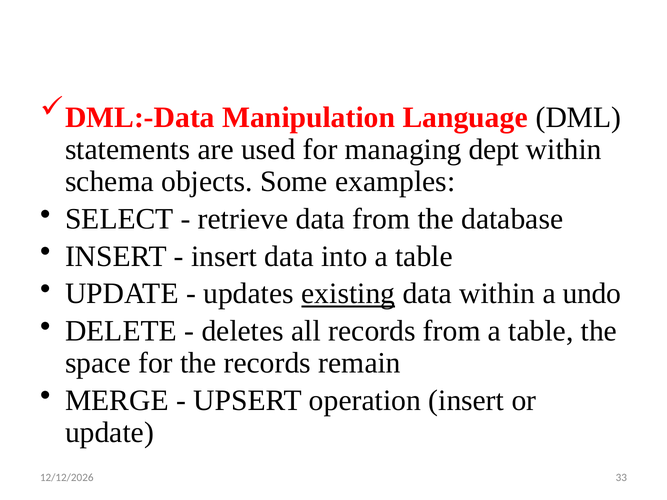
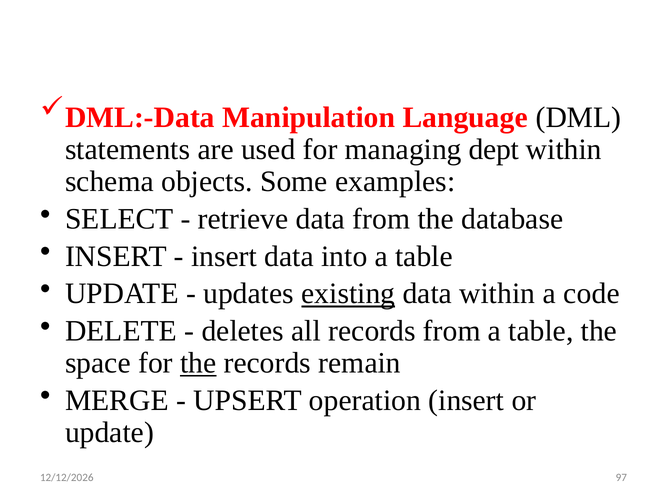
undo: undo -> code
the at (198, 363) underline: none -> present
33: 33 -> 97
